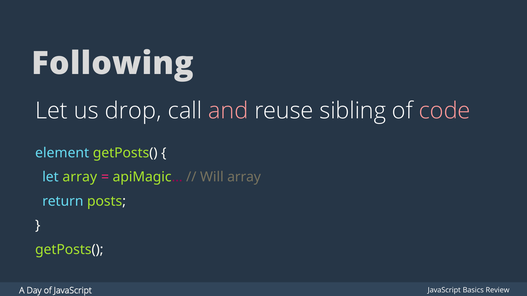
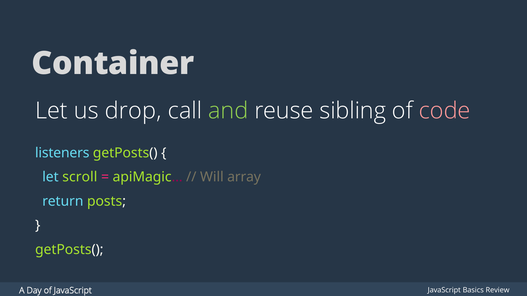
Following: Following -> Container
and colour: pink -> light green
element: element -> listeners
let array: array -> scroll
